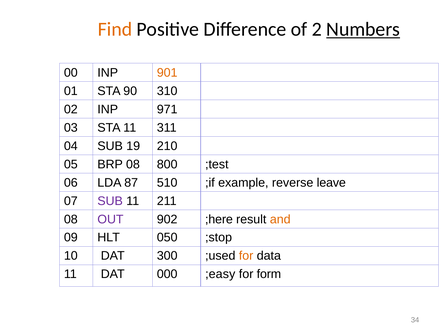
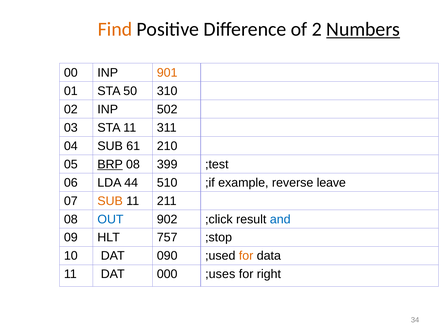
90: 90 -> 50
971: 971 -> 502
19: 19 -> 61
BRP underline: none -> present
800: 800 -> 399
87: 87 -> 44
SUB at (110, 201) colour: purple -> orange
OUT colour: purple -> blue
;here: ;here -> ;click
and colour: orange -> blue
050: 050 -> 757
300: 300 -> 090
;easy: ;easy -> ;uses
form: form -> right
